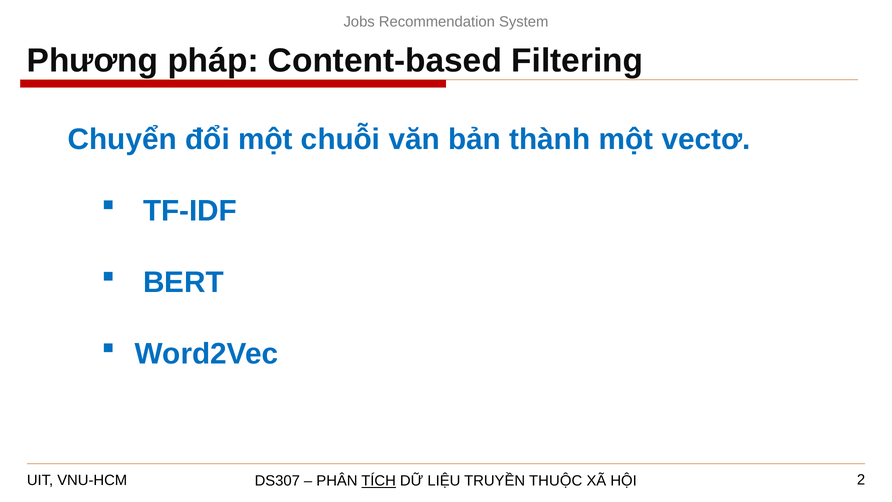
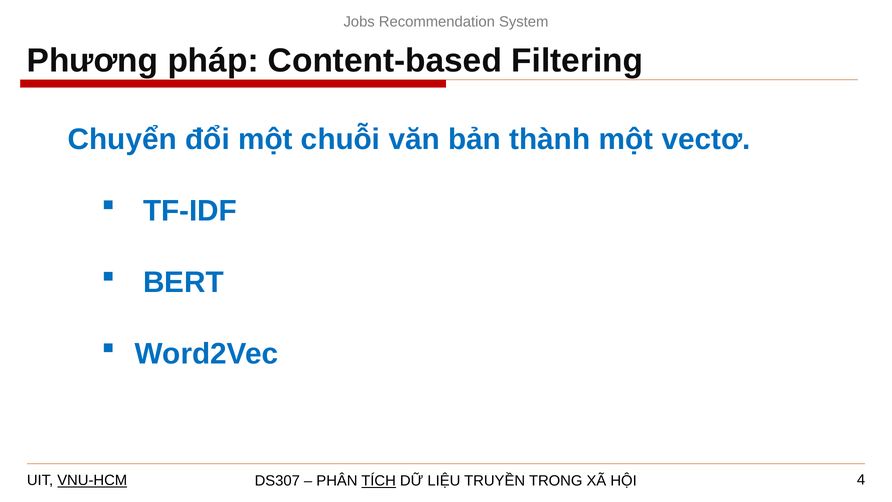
VNU-HCM underline: none -> present
THUỘC: THUỘC -> TRONG
2: 2 -> 4
